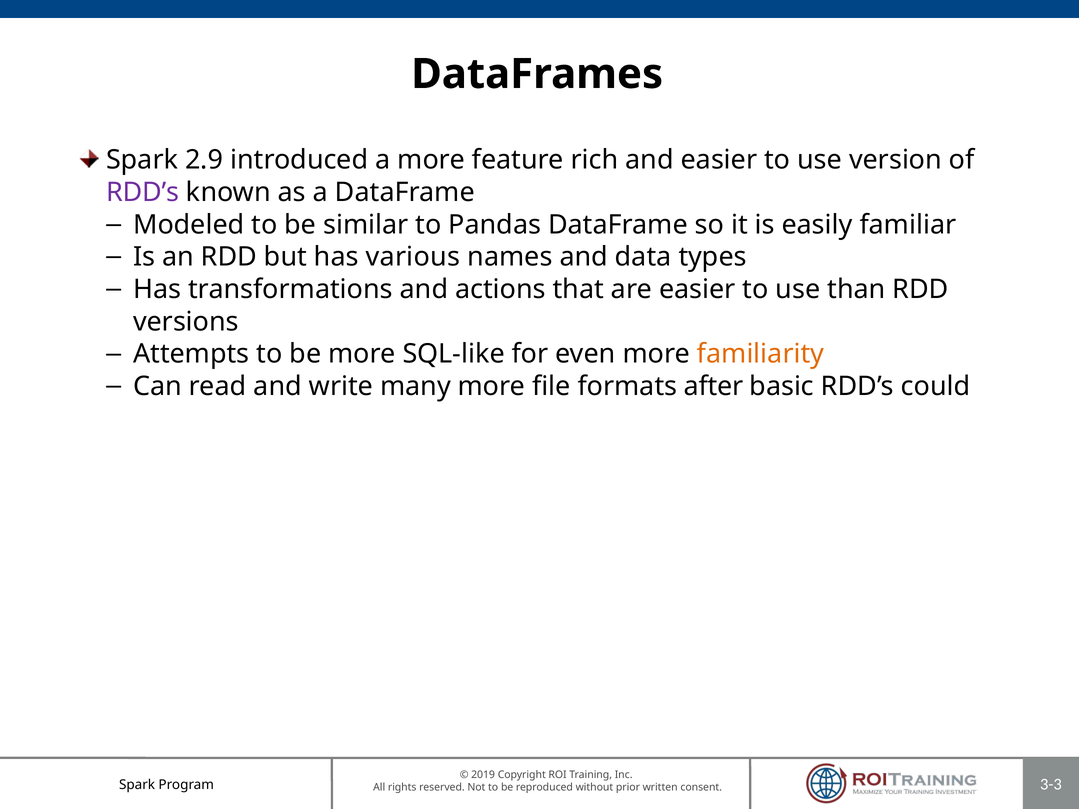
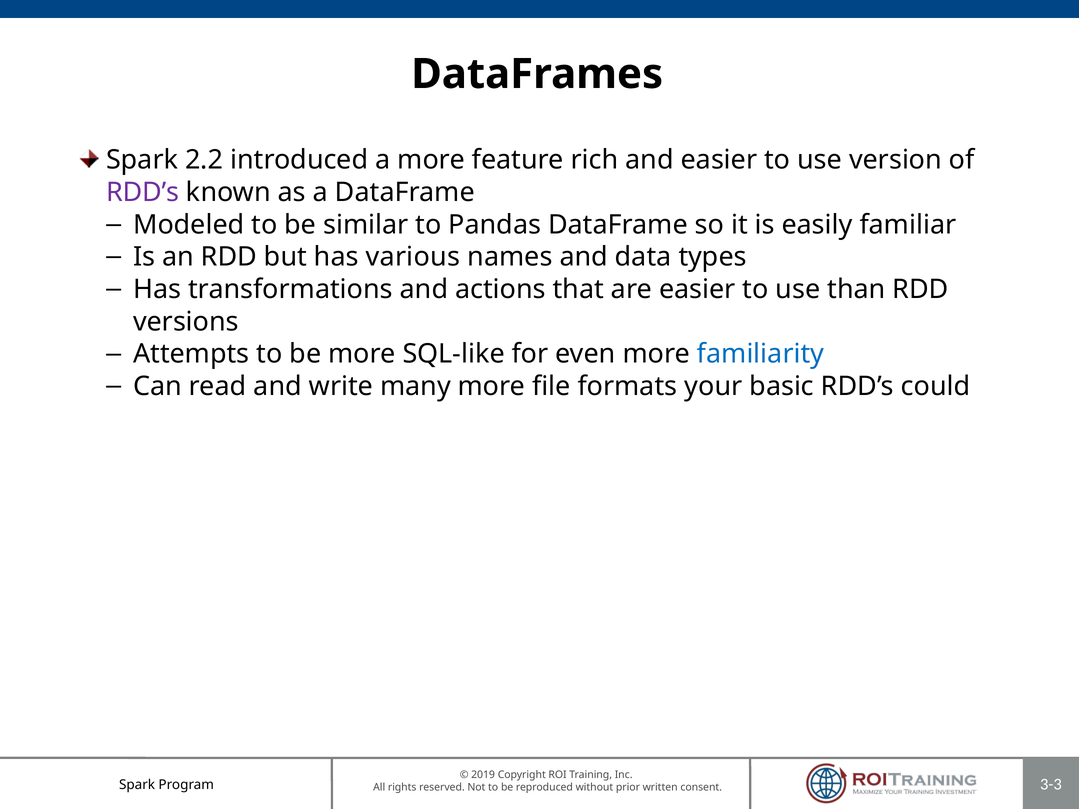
2.9: 2.9 -> 2.2
familiarity colour: orange -> blue
after: after -> your
